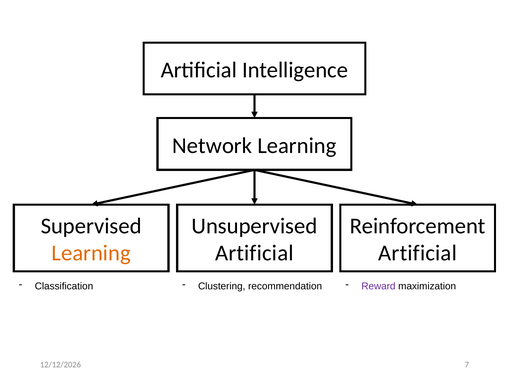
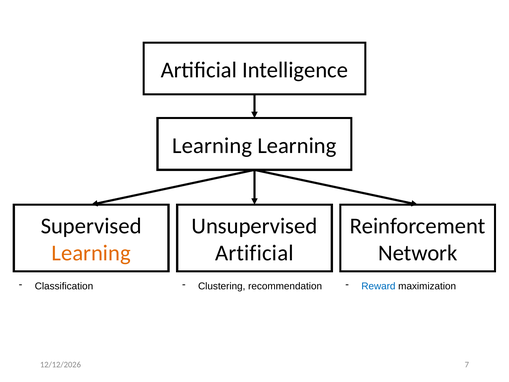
Network at (212, 145): Network -> Learning
Artificial at (418, 253): Artificial -> Network
Reward colour: purple -> blue
